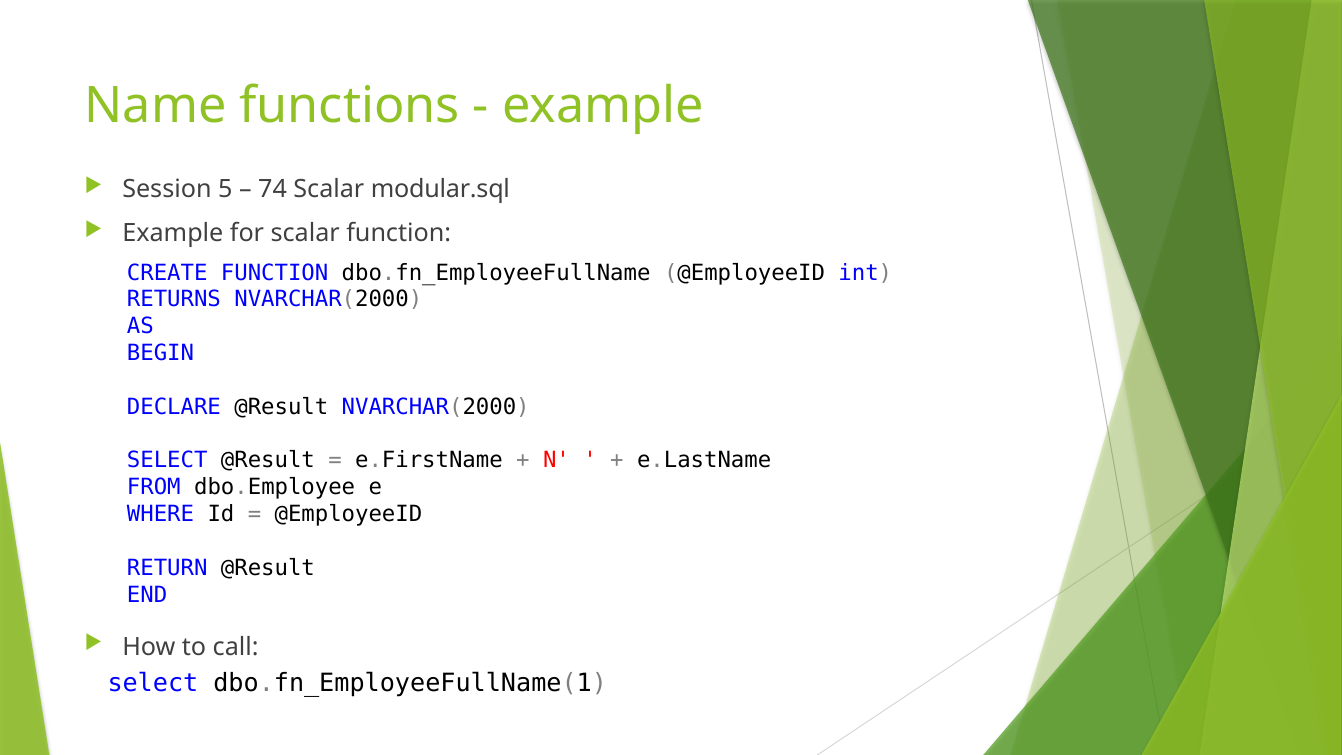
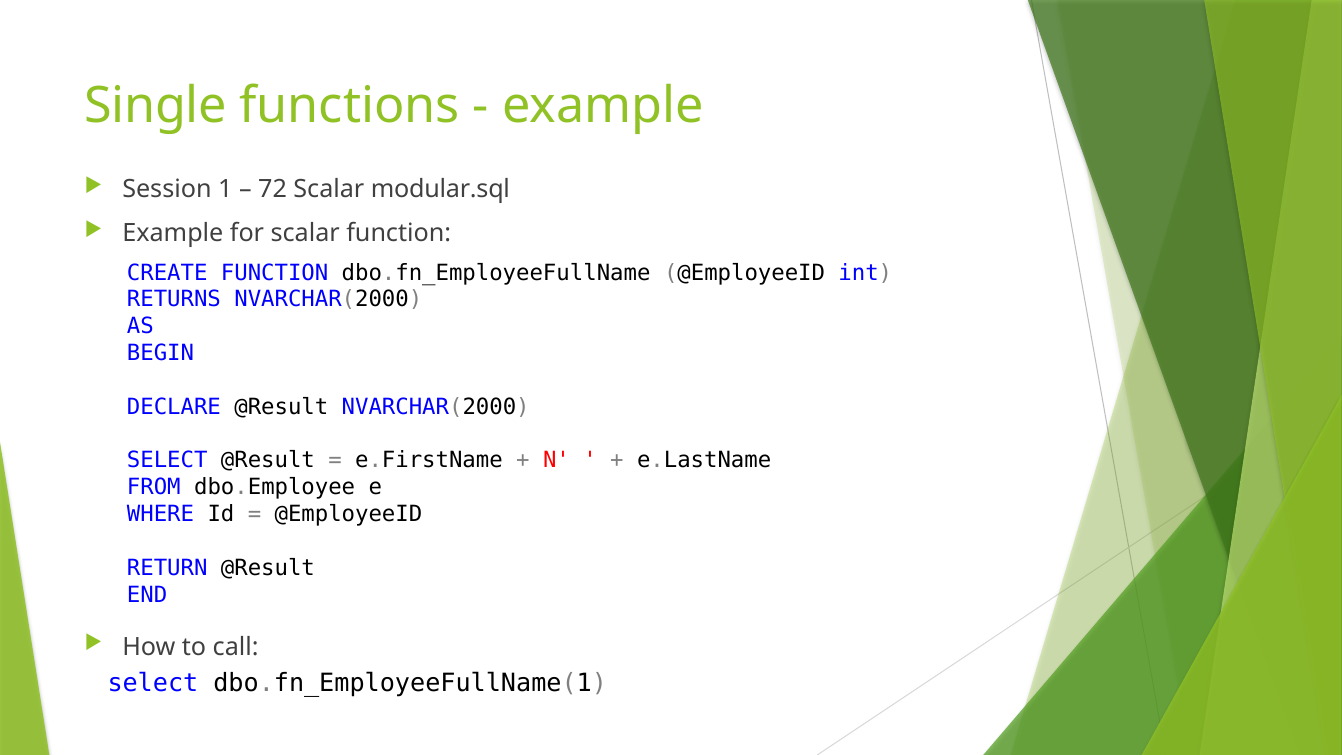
Name: Name -> Single
5: 5 -> 1
74: 74 -> 72
